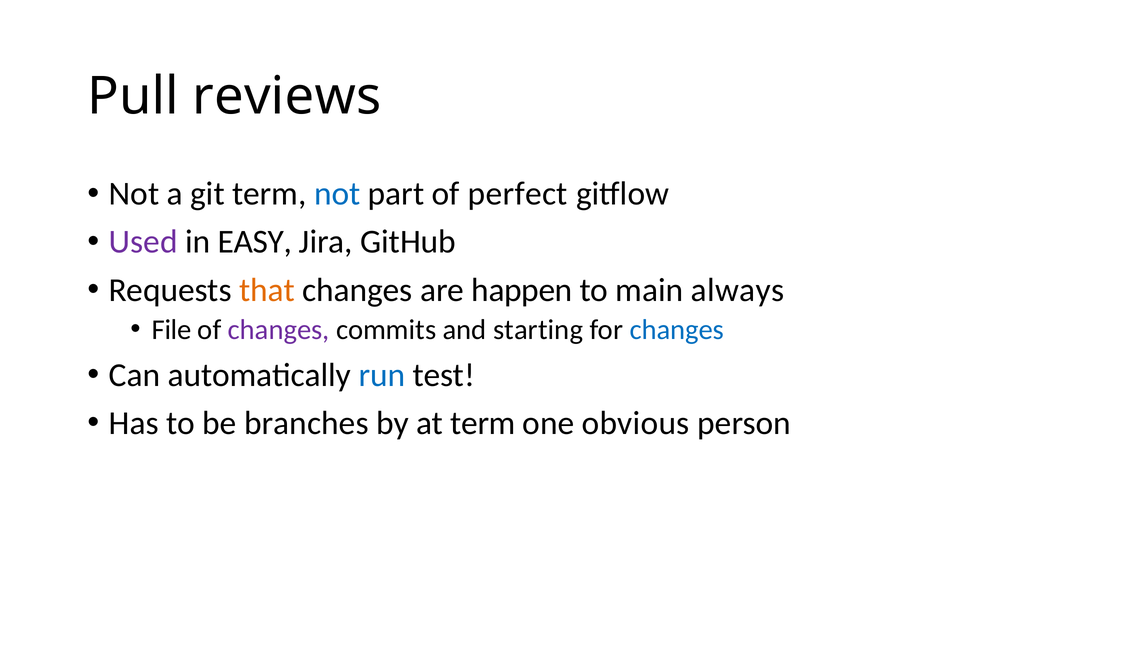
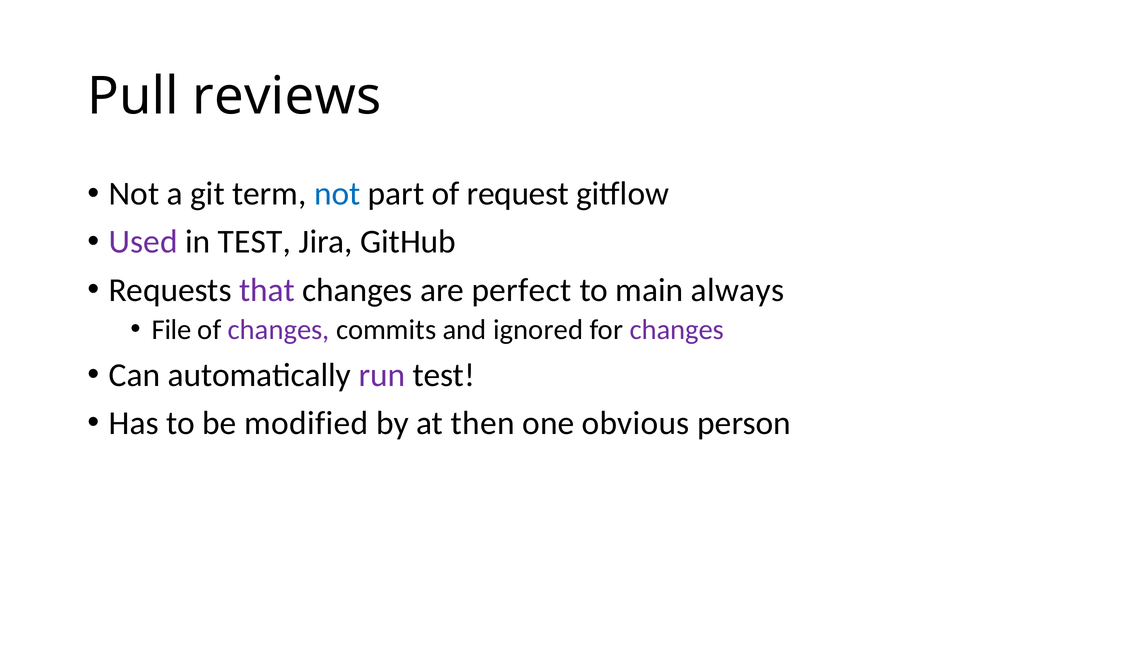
perfect: perfect -> request
in EASY: EASY -> TEST
that colour: orange -> purple
happen: happen -> perfect
starting: starting -> ignored
changes at (677, 330) colour: blue -> purple
run colour: blue -> purple
branches: branches -> modified
at term: term -> then
